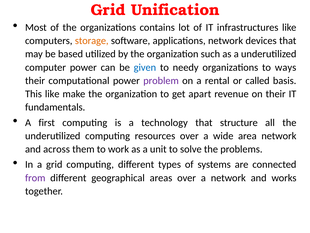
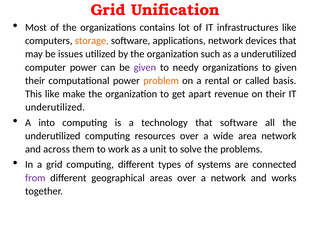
based: based -> issues
given at (145, 67) colour: blue -> purple
to ways: ways -> given
problem colour: purple -> orange
fundamentals at (55, 107): fundamentals -> underutilized
first: first -> into
that structure: structure -> software
